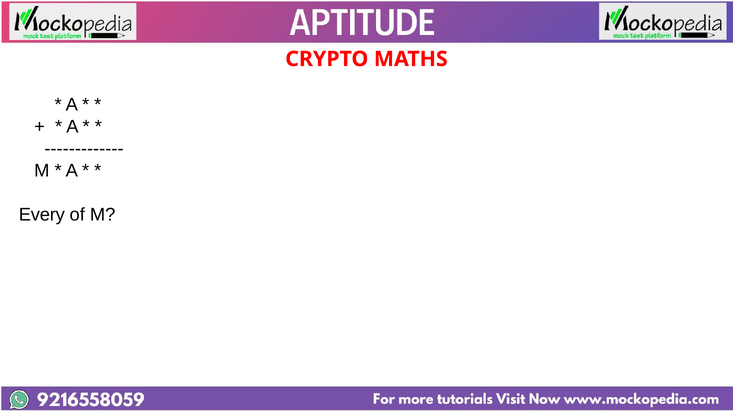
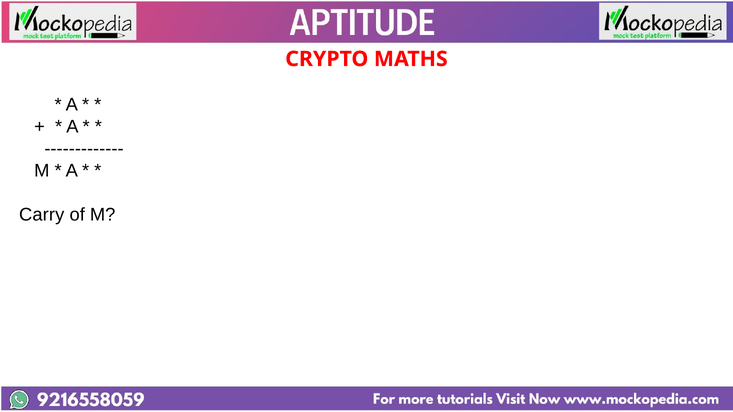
Every: Every -> Carry
